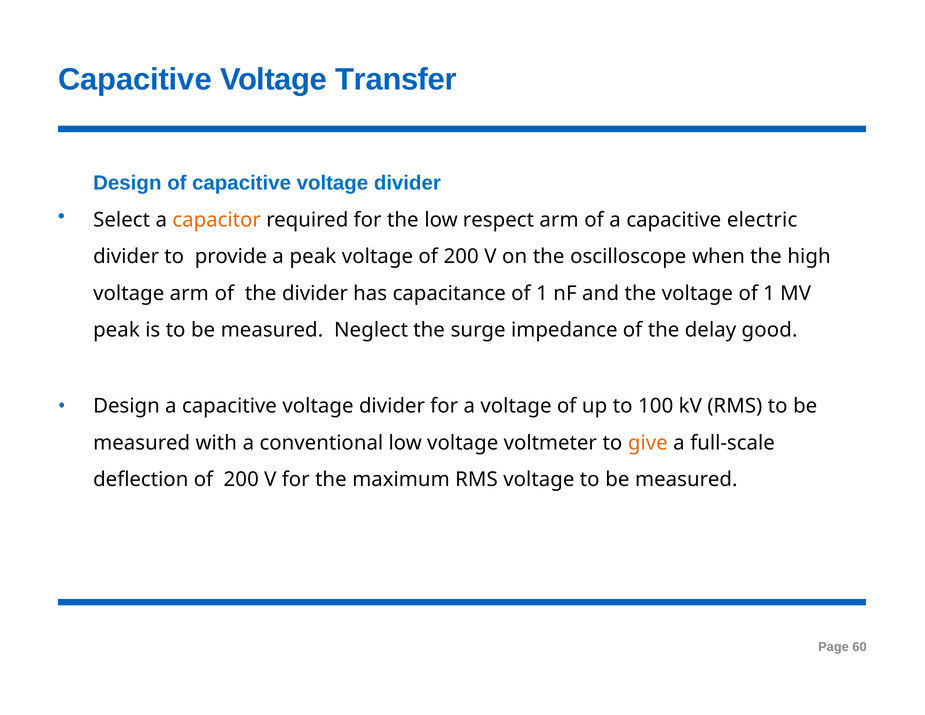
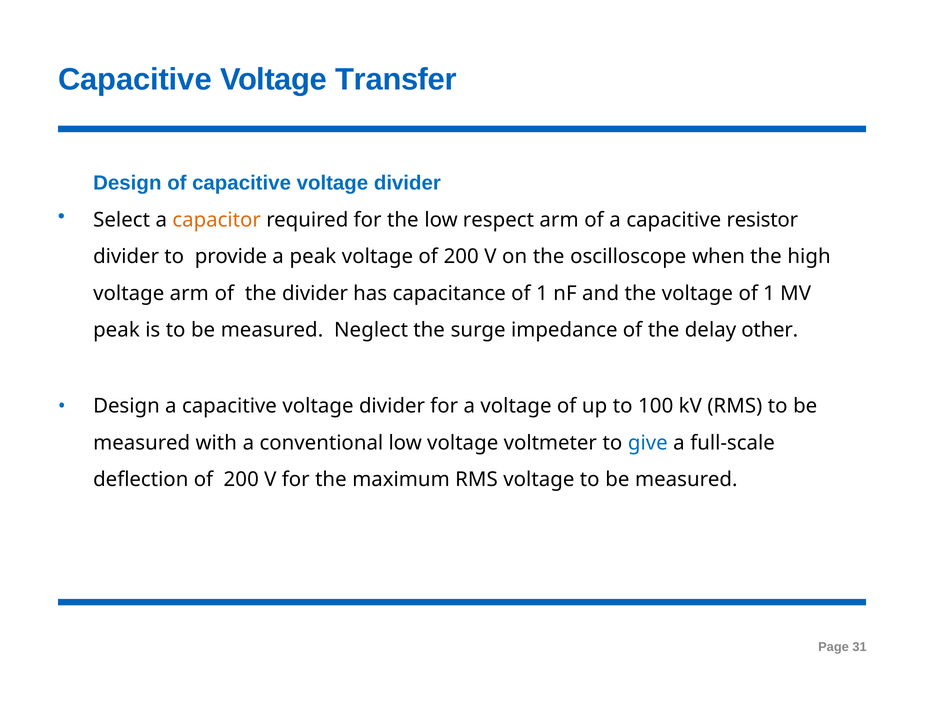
electric: electric -> resistor
good: good -> other
give colour: orange -> blue
60: 60 -> 31
